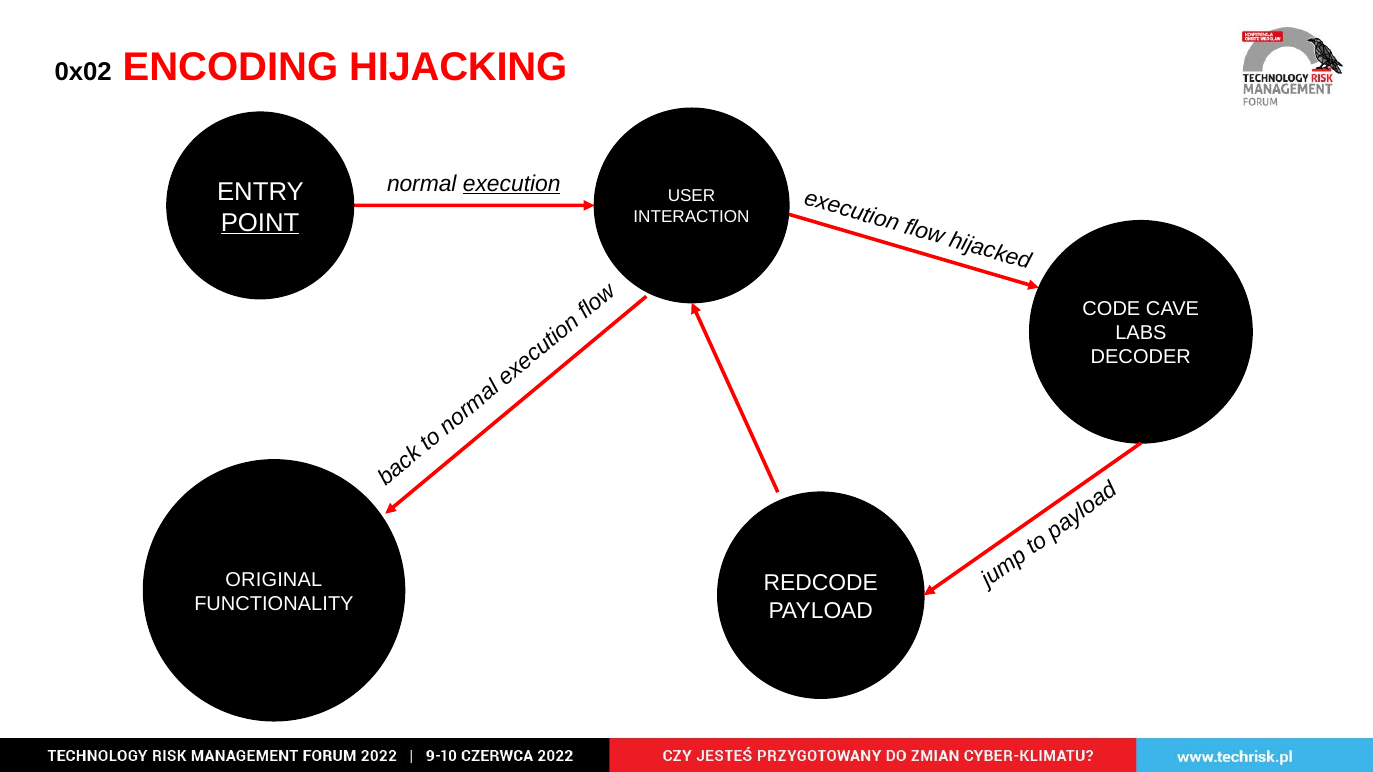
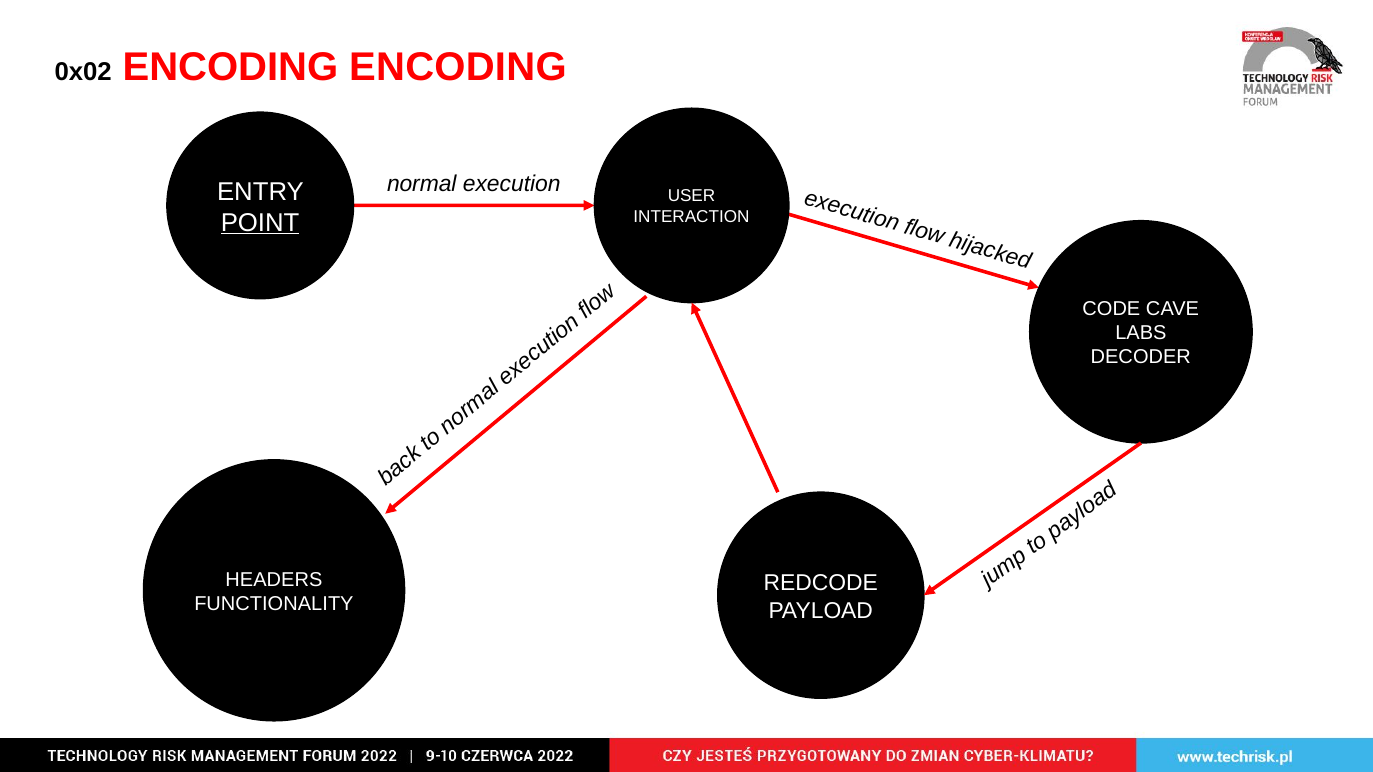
ENCODING HIJACKING: HIJACKING -> ENCODING
execution underline: present -> none
ORIGINAL: ORIGINAL -> HEADERS
